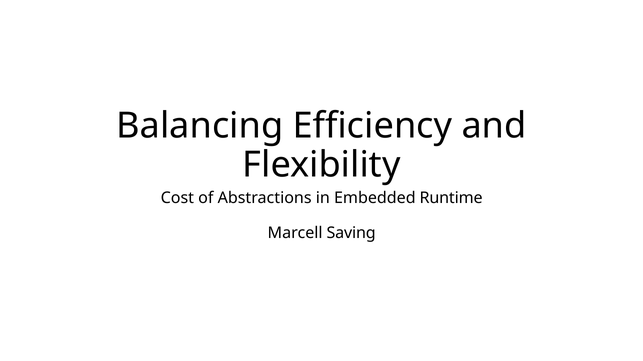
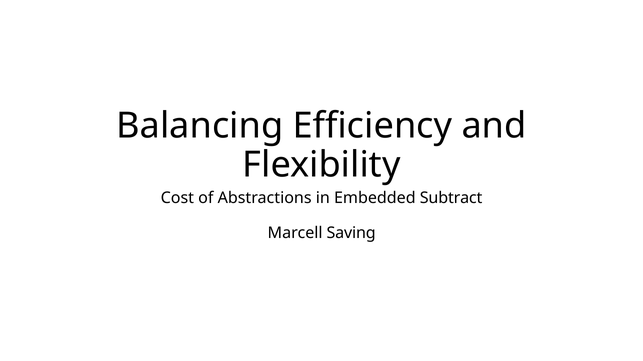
Runtime: Runtime -> Subtract
